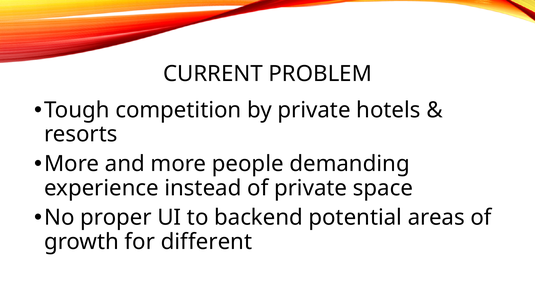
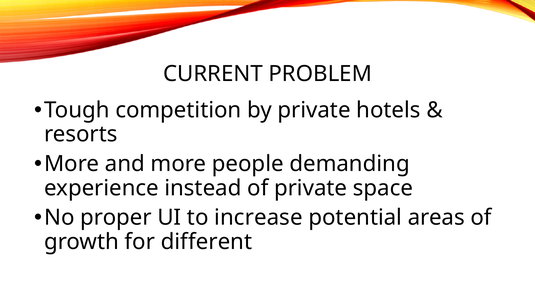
backend: backend -> increase
